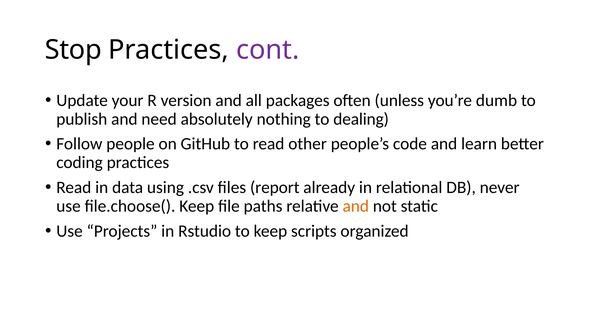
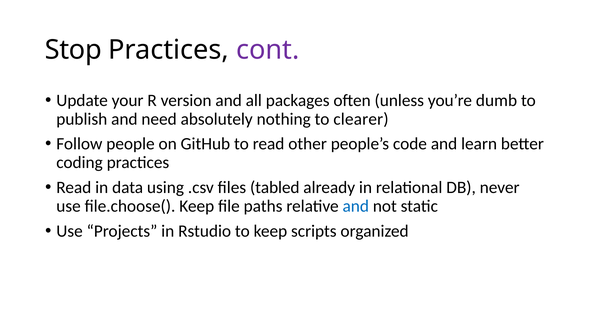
dealing: dealing -> clearer
report: report -> tabled
and at (356, 206) colour: orange -> blue
